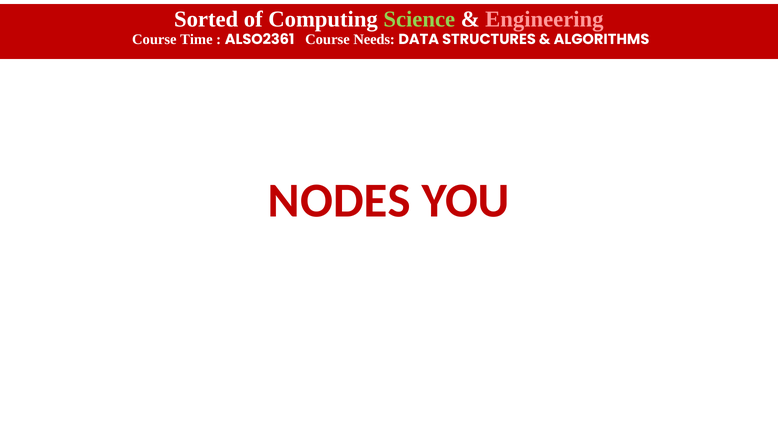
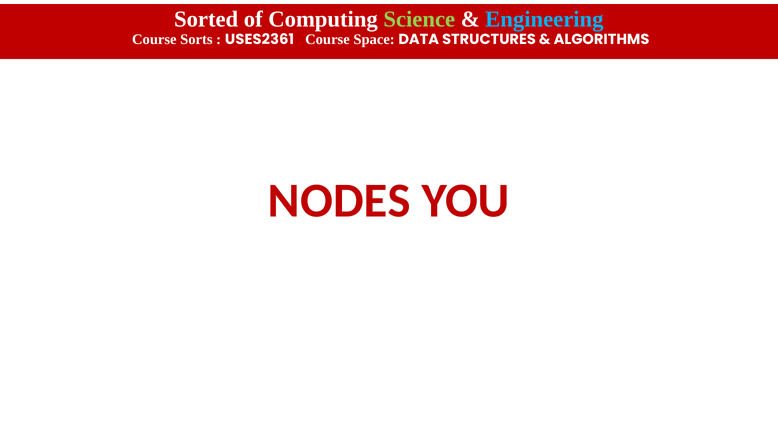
Engineering colour: pink -> light blue
Time: Time -> Sorts
ALSO2361: ALSO2361 -> USES2361
Needs: Needs -> Space
